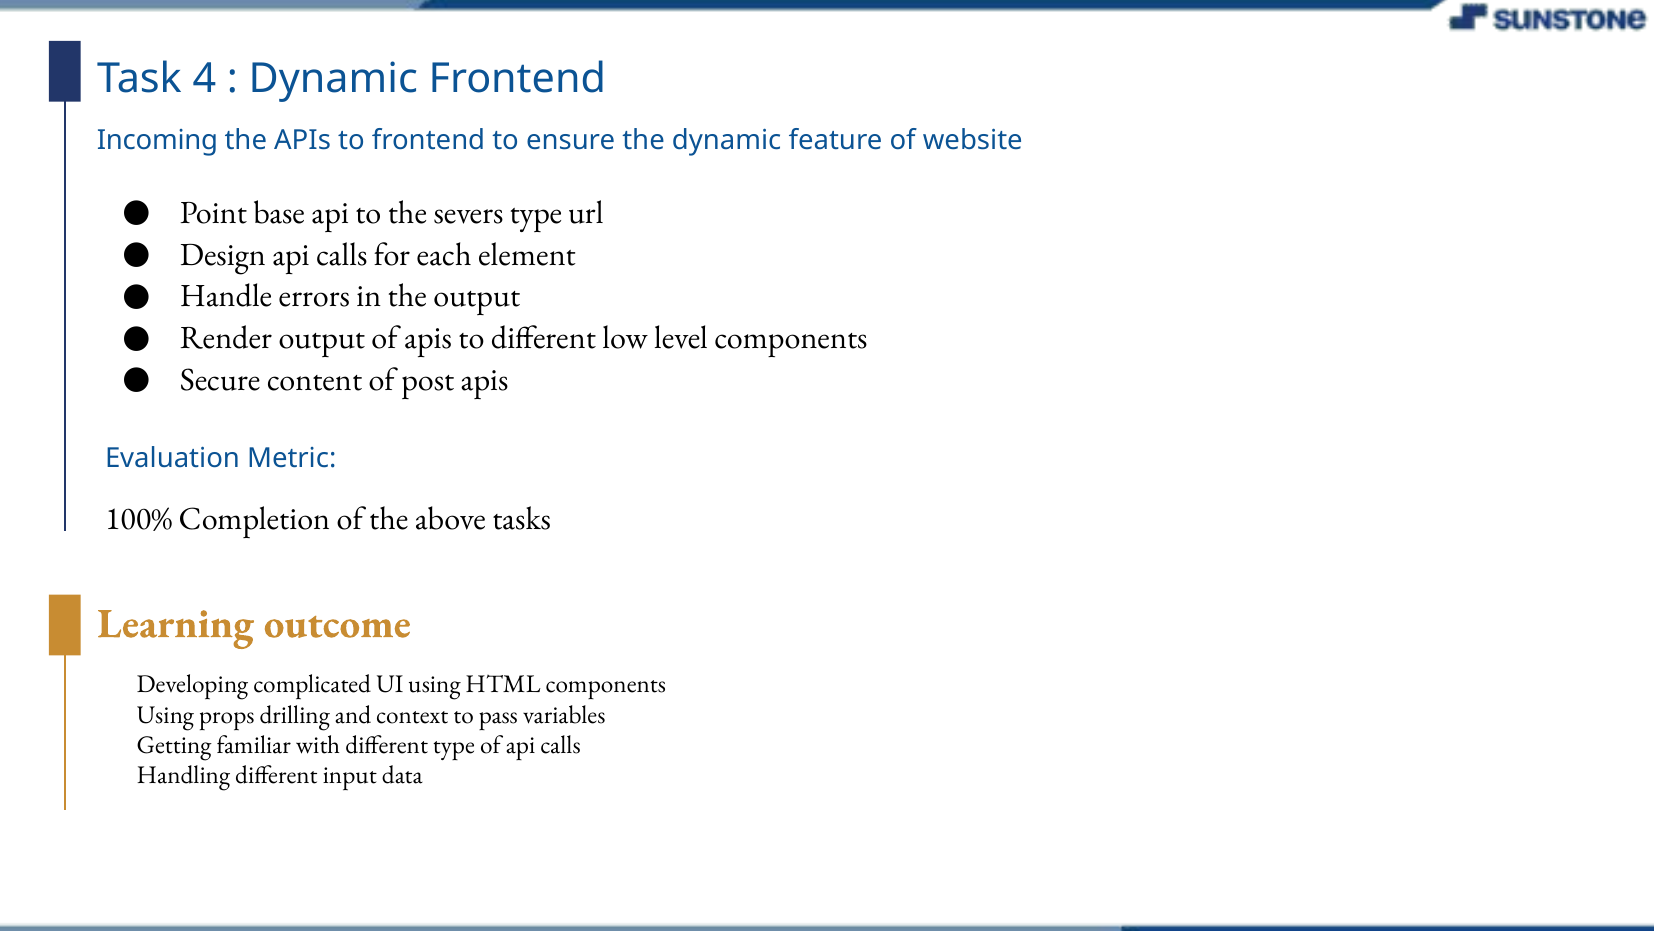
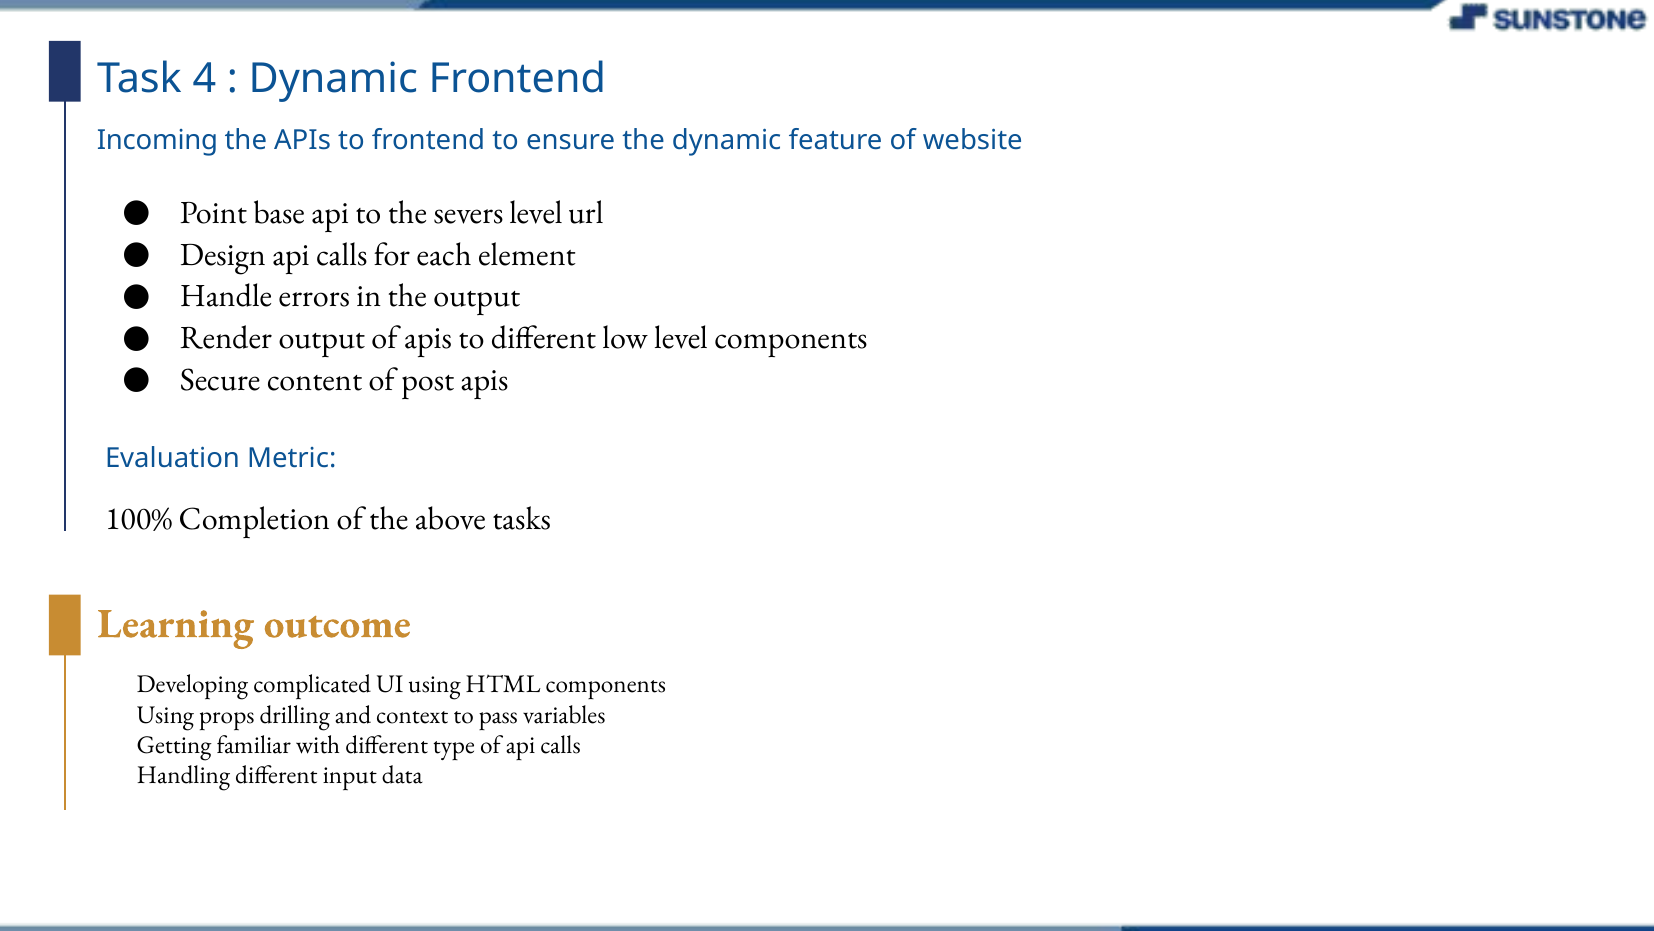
severs type: type -> level
